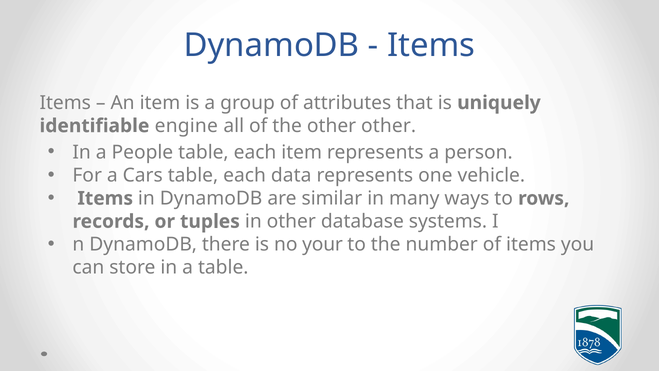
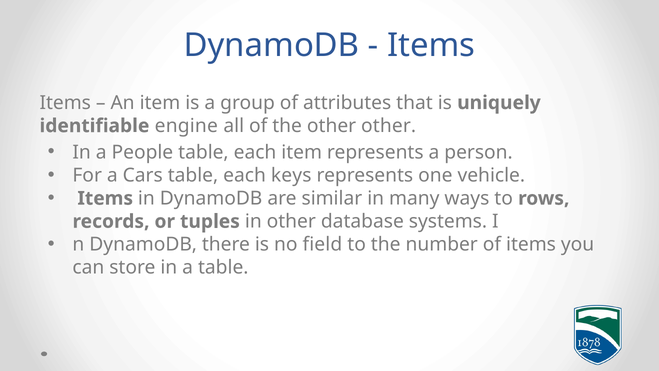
data: data -> keys
your: your -> field
